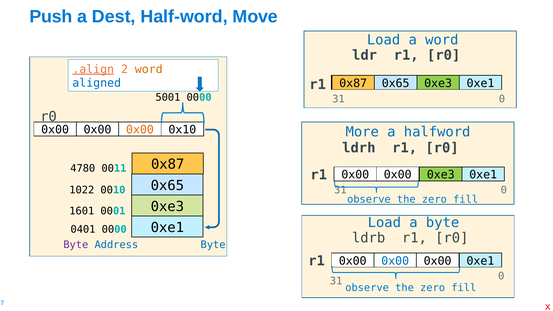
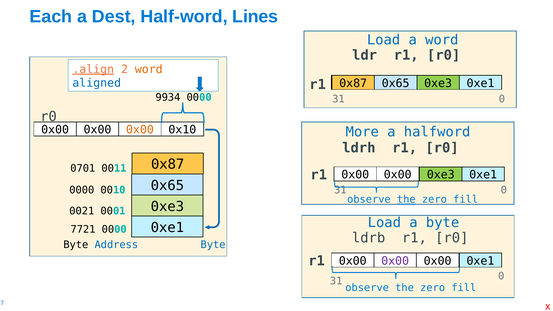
Push: Push -> Each
Move: Move -> Lines
5001: 5001 -> 9934
4780: 4780 -> 0701
1022 at (82, 190): 1022 -> 0000
the at (406, 199) underline: none -> present
1601: 1601 -> 0021
0401: 0401 -> 7721
Byte at (76, 245) colour: purple -> black
0x00 at (395, 261) colour: blue -> purple
